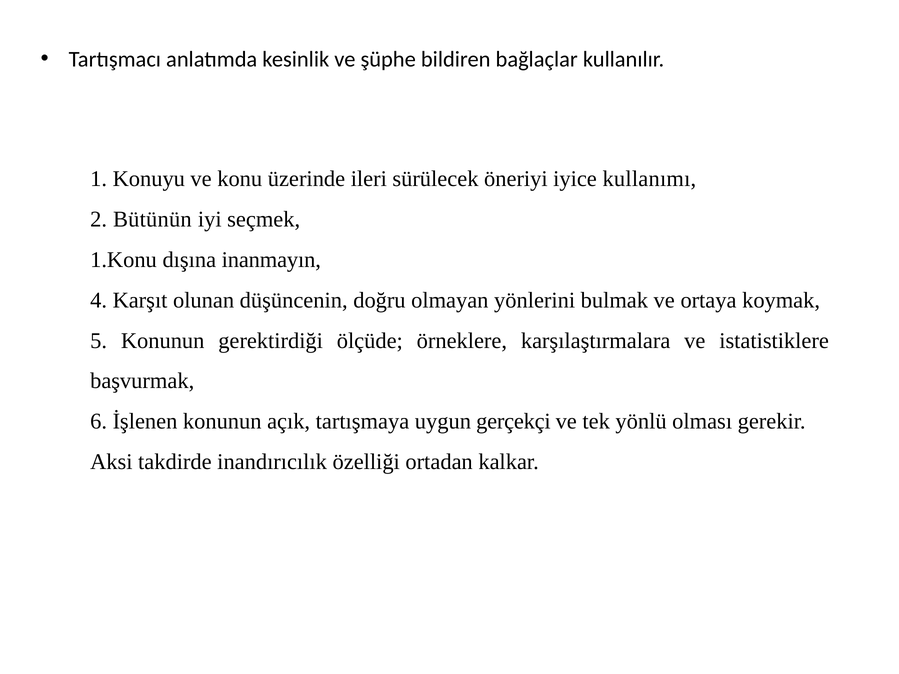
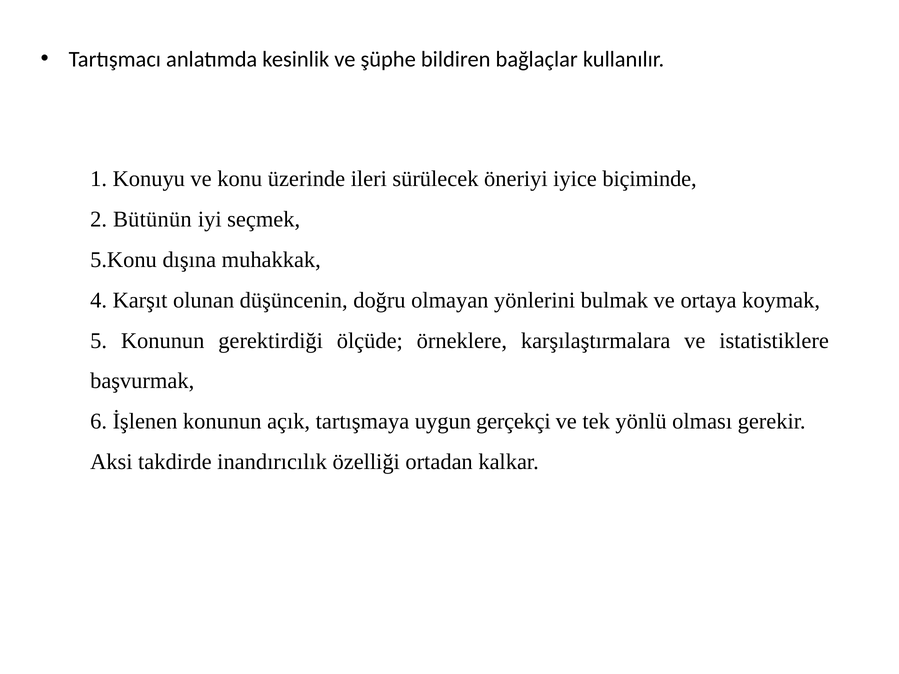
kullanımı: kullanımı -> biçiminde
1.Konu: 1.Konu -> 5.Konu
inanmayın: inanmayın -> muhakkak
